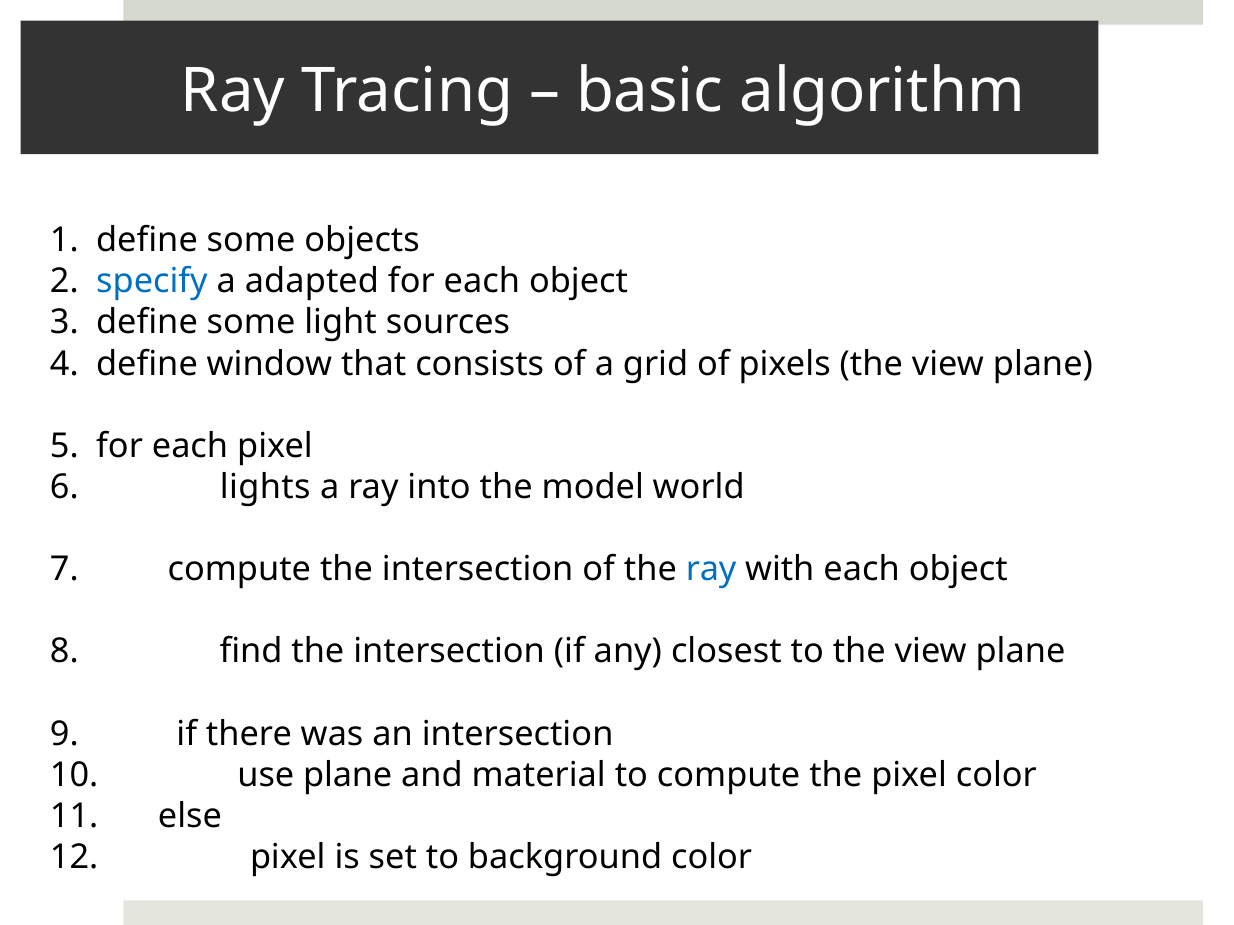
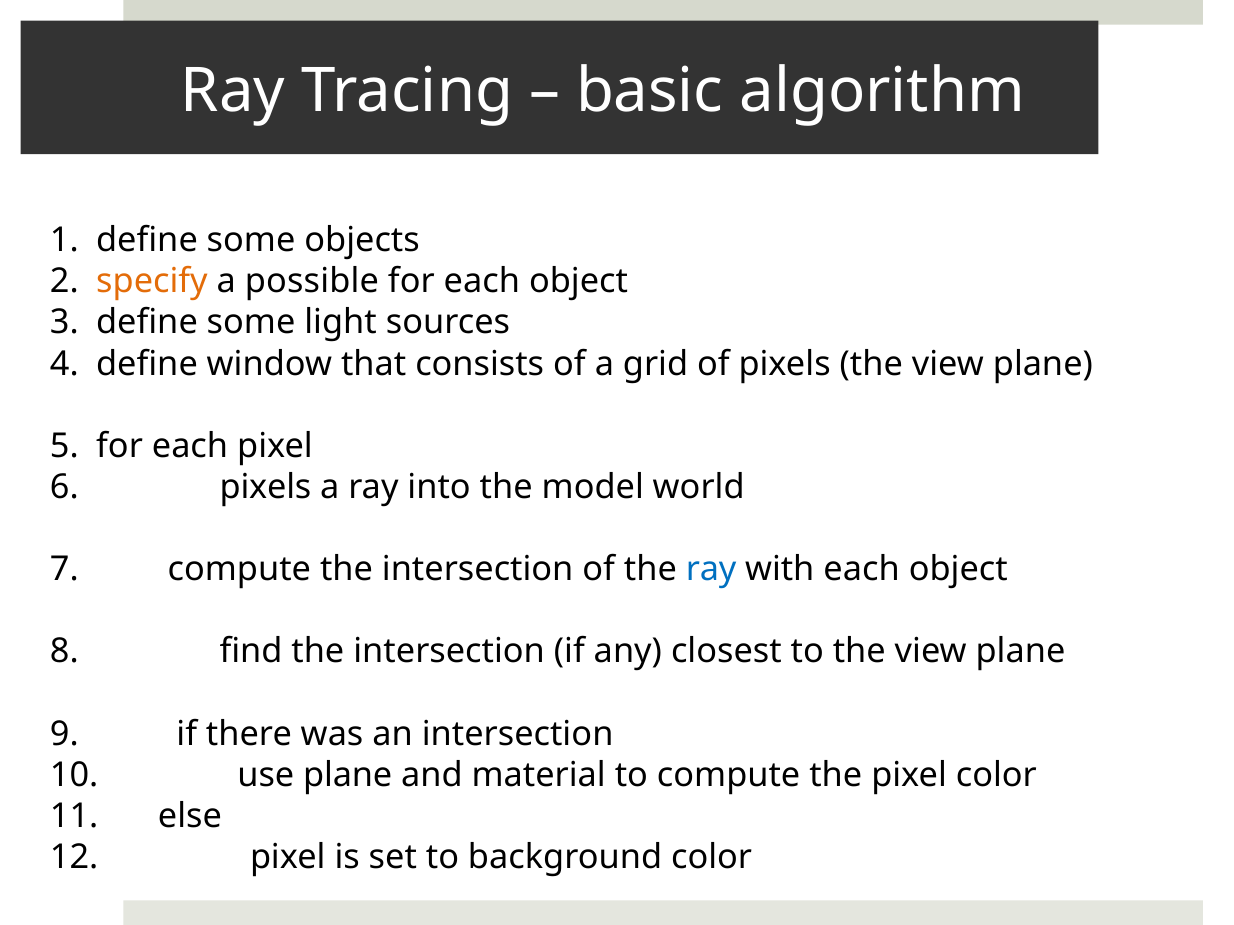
specify colour: blue -> orange
adapted: adapted -> possible
lights at (265, 487): lights -> pixels
